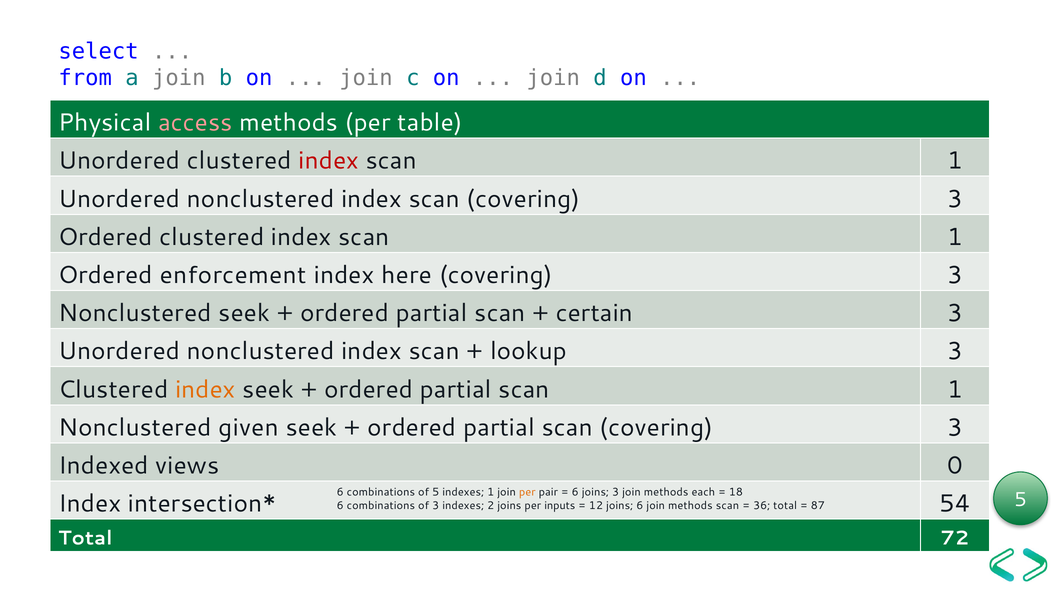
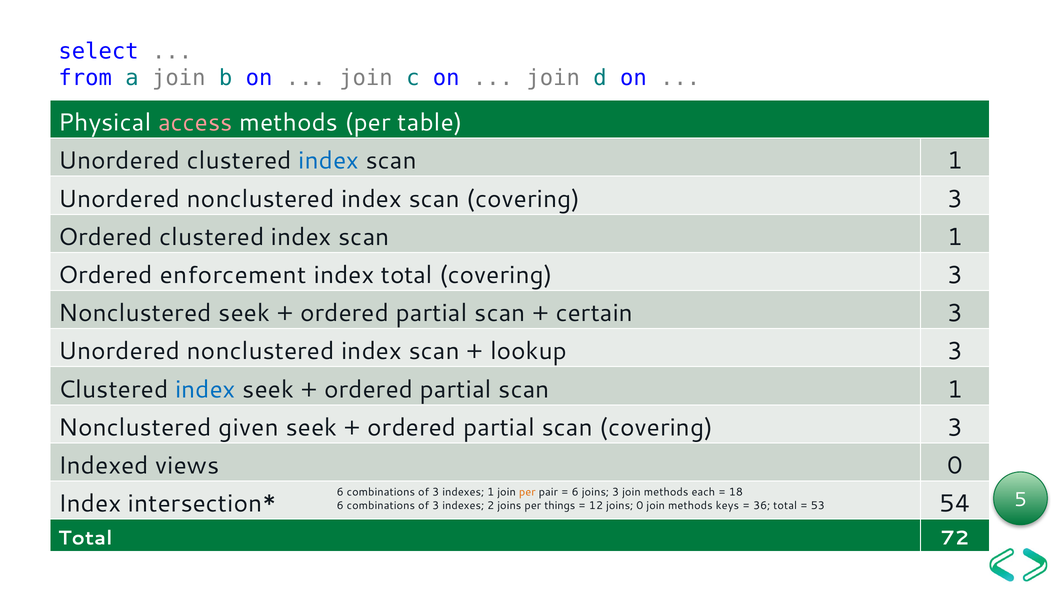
index at (329, 161) colour: red -> blue
index here: here -> total
index at (205, 390) colour: orange -> blue
5 at (436, 493): 5 -> 3
inputs: inputs -> things
joins 6: 6 -> 0
methods scan: scan -> keys
87: 87 -> 53
